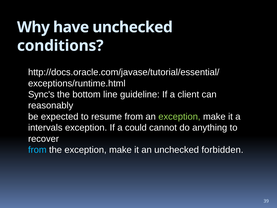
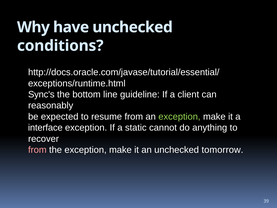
intervals: intervals -> interface
could: could -> static
from at (37, 150) colour: light blue -> pink
forbidden: forbidden -> tomorrow
